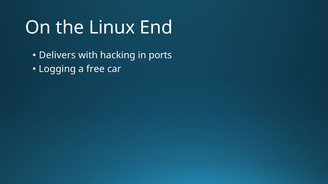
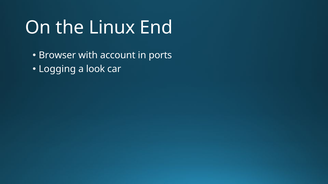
Delivers: Delivers -> Browser
hacking: hacking -> account
free: free -> look
